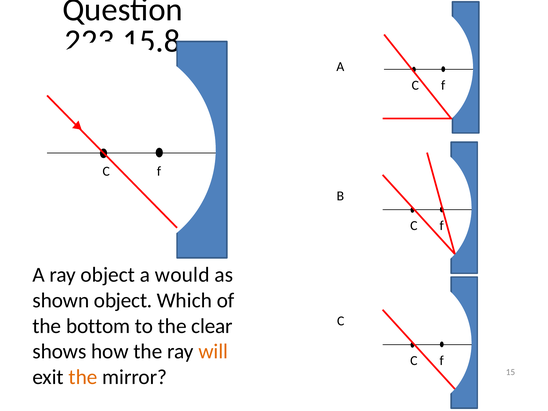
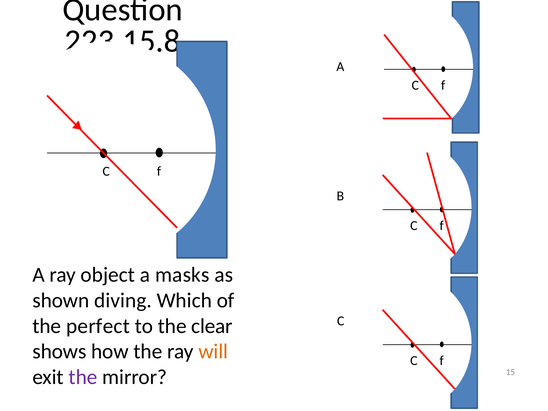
would: would -> masks
shown object: object -> diving
bottom: bottom -> perfect
the at (83, 377) colour: orange -> purple
